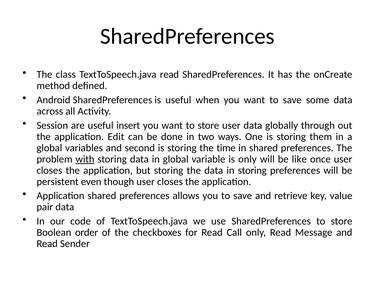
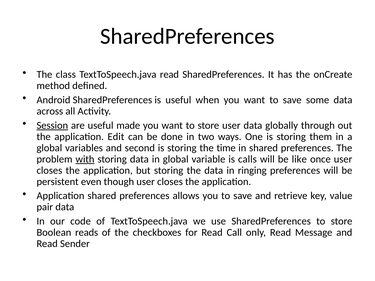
Session underline: none -> present
insert: insert -> made
is only: only -> calls
in storing: storing -> ringing
order: order -> reads
